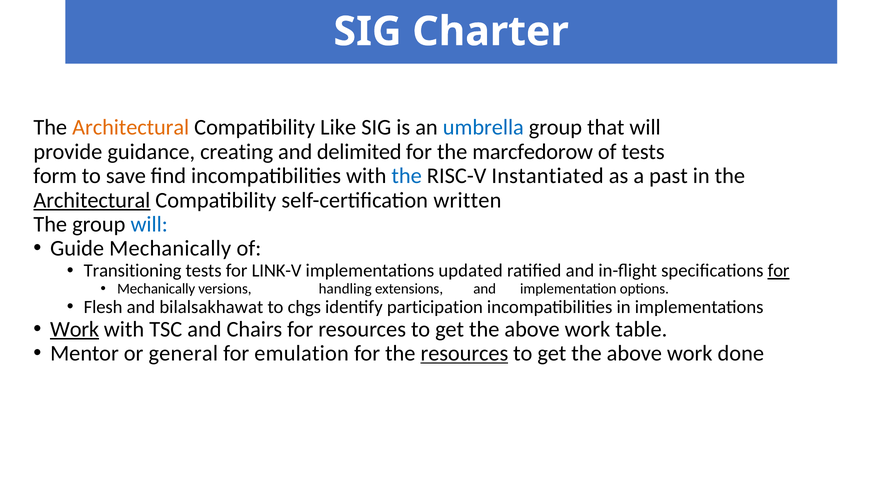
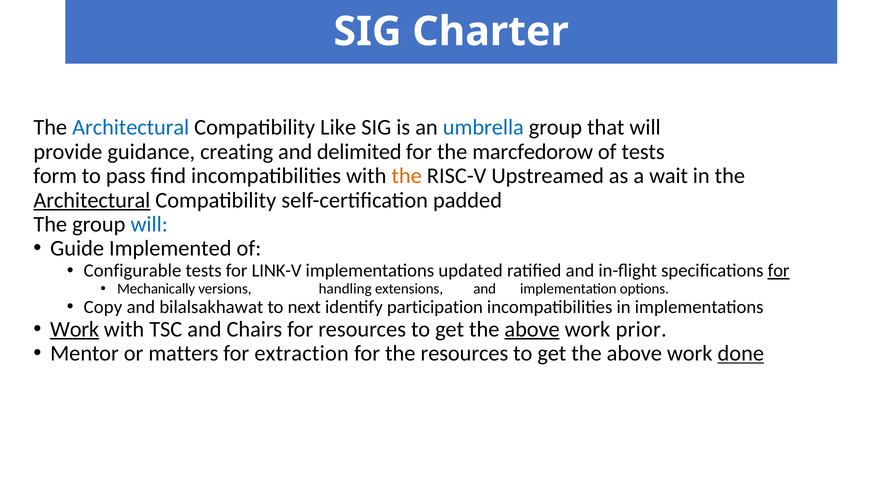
Architectural at (131, 127) colour: orange -> blue
save: save -> pass
the at (407, 176) colour: blue -> orange
Instantiated: Instantiated -> Upstreamed
past: past -> wait
written: written -> padded
Guide Mechanically: Mechanically -> Implemented
Transitioning: Transitioning -> Configurable
Flesh: Flesh -> Copy
chgs: chgs -> next
above at (532, 329) underline: none -> present
table: table -> prior
general: general -> matters
emulation: emulation -> extraction
resources at (464, 353) underline: present -> none
done underline: none -> present
